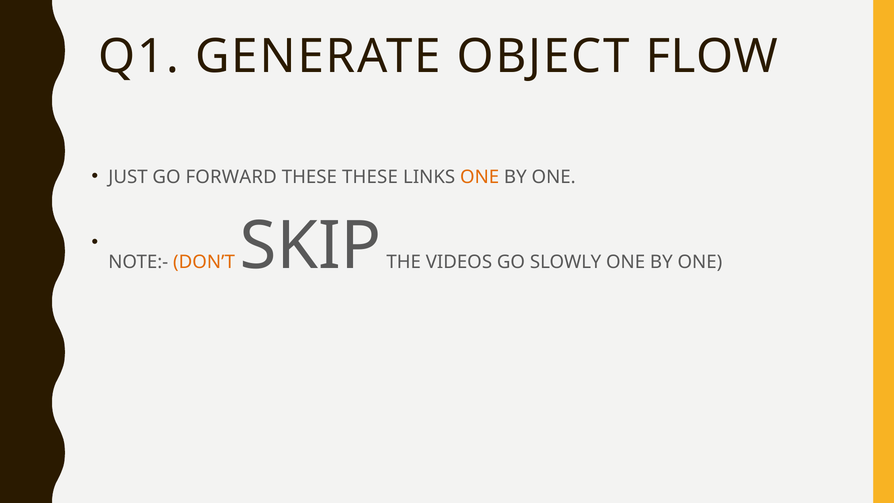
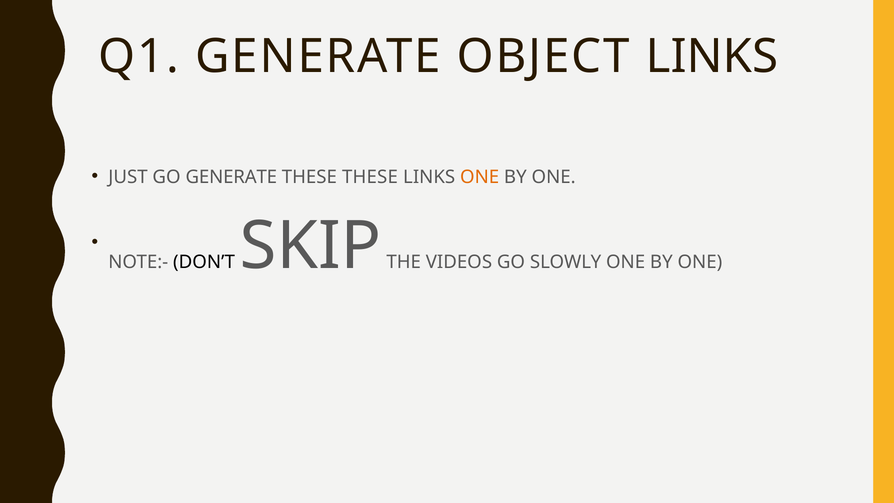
OBJECT FLOW: FLOW -> LINKS
GO FORWARD: FORWARD -> GENERATE
DON’T colour: orange -> black
